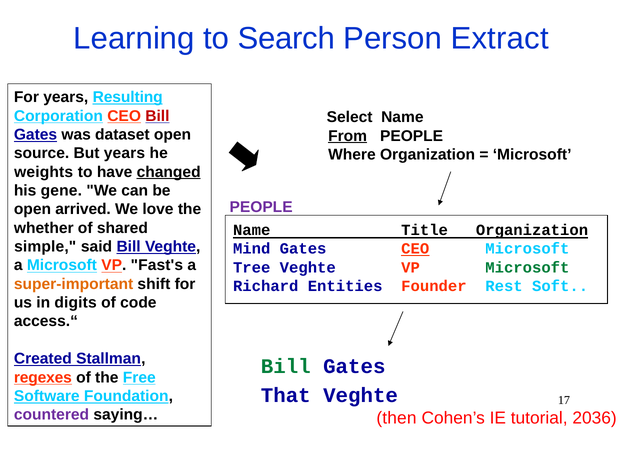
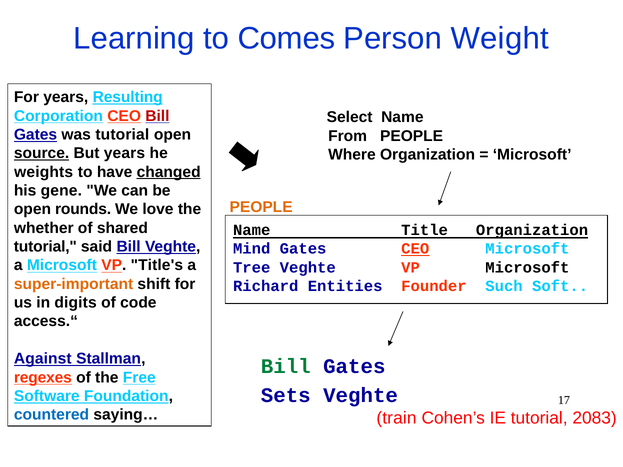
Search: Search -> Comes
Extract: Extract -> Weight
was dataset: dataset -> tutorial
From underline: present -> none
source underline: none -> present
PEOPLE at (261, 207) colour: purple -> orange
arrived: arrived -> rounds
simple at (45, 247): simple -> tutorial
Fast's: Fast's -> Title's
Microsoft at (527, 268) colour: green -> black
Rest: Rest -> Such
Created: Created -> Against
That: That -> Sets
countered colour: purple -> blue
then: then -> train
2036: 2036 -> 2083
